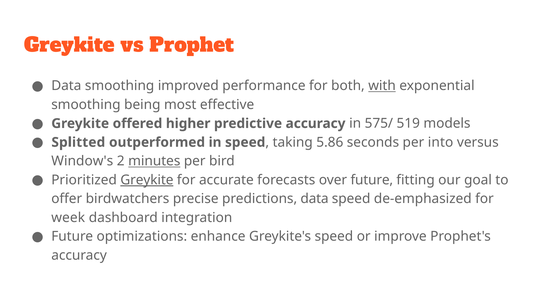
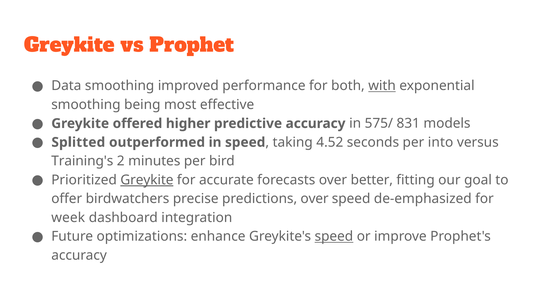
519: 519 -> 831
5.86: 5.86 -> 4.52
Window's: Window's -> Training's
minutes underline: present -> none
over future: future -> better
predictions data: data -> over
speed at (334, 236) underline: none -> present
